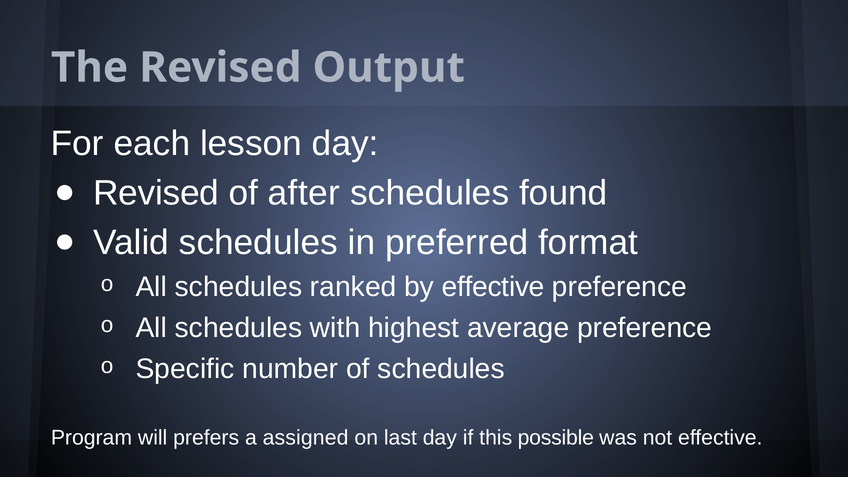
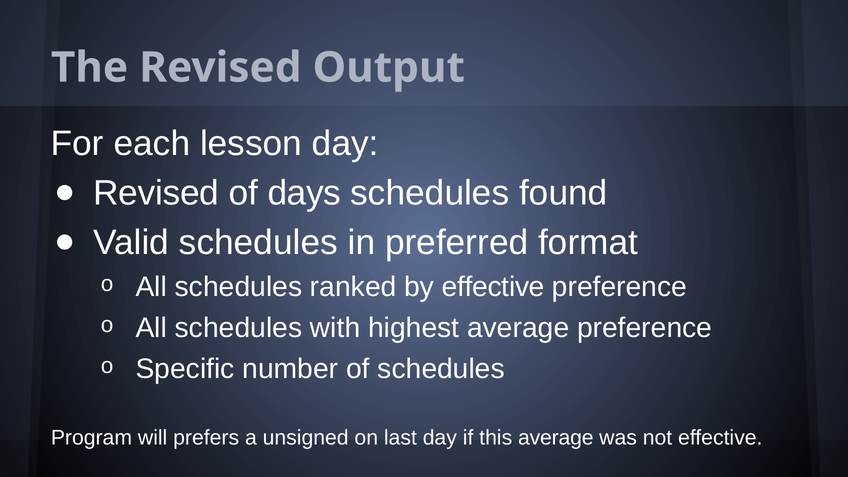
after: after -> days
assigned: assigned -> unsigned
this possible: possible -> average
